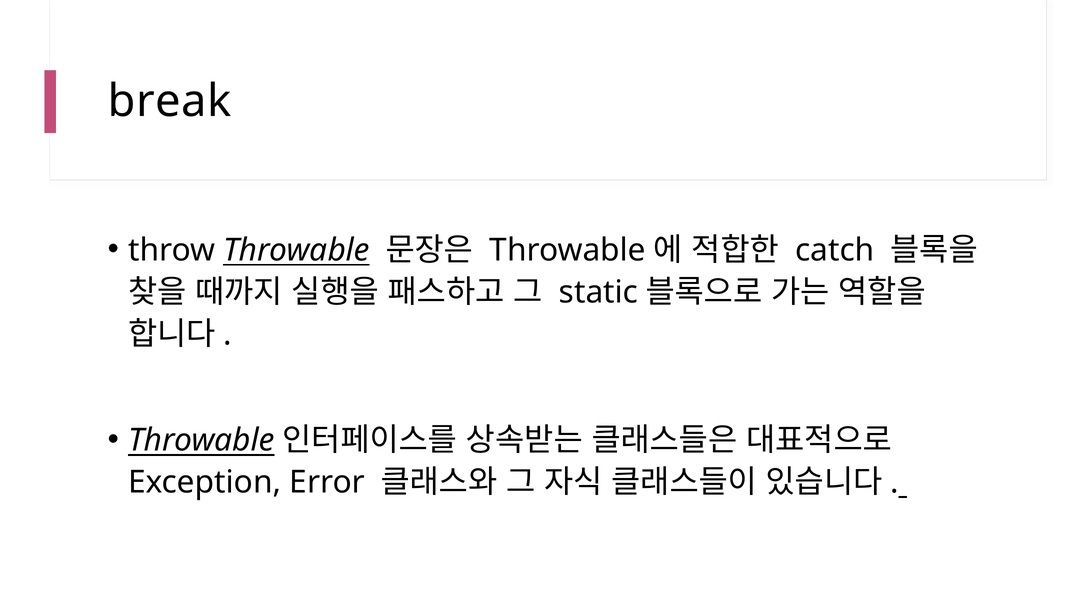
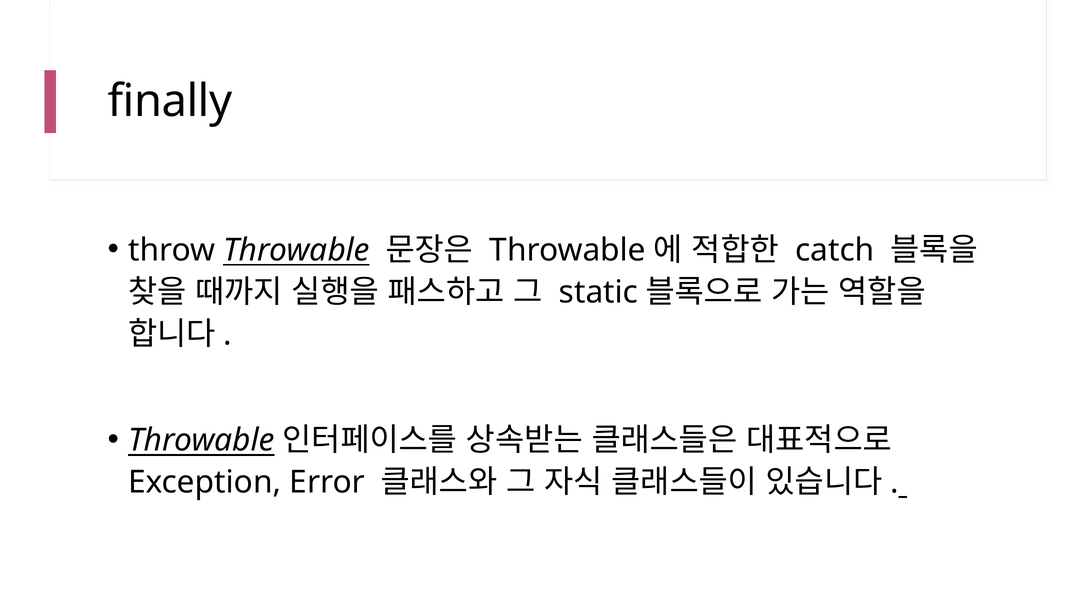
break: break -> finally
